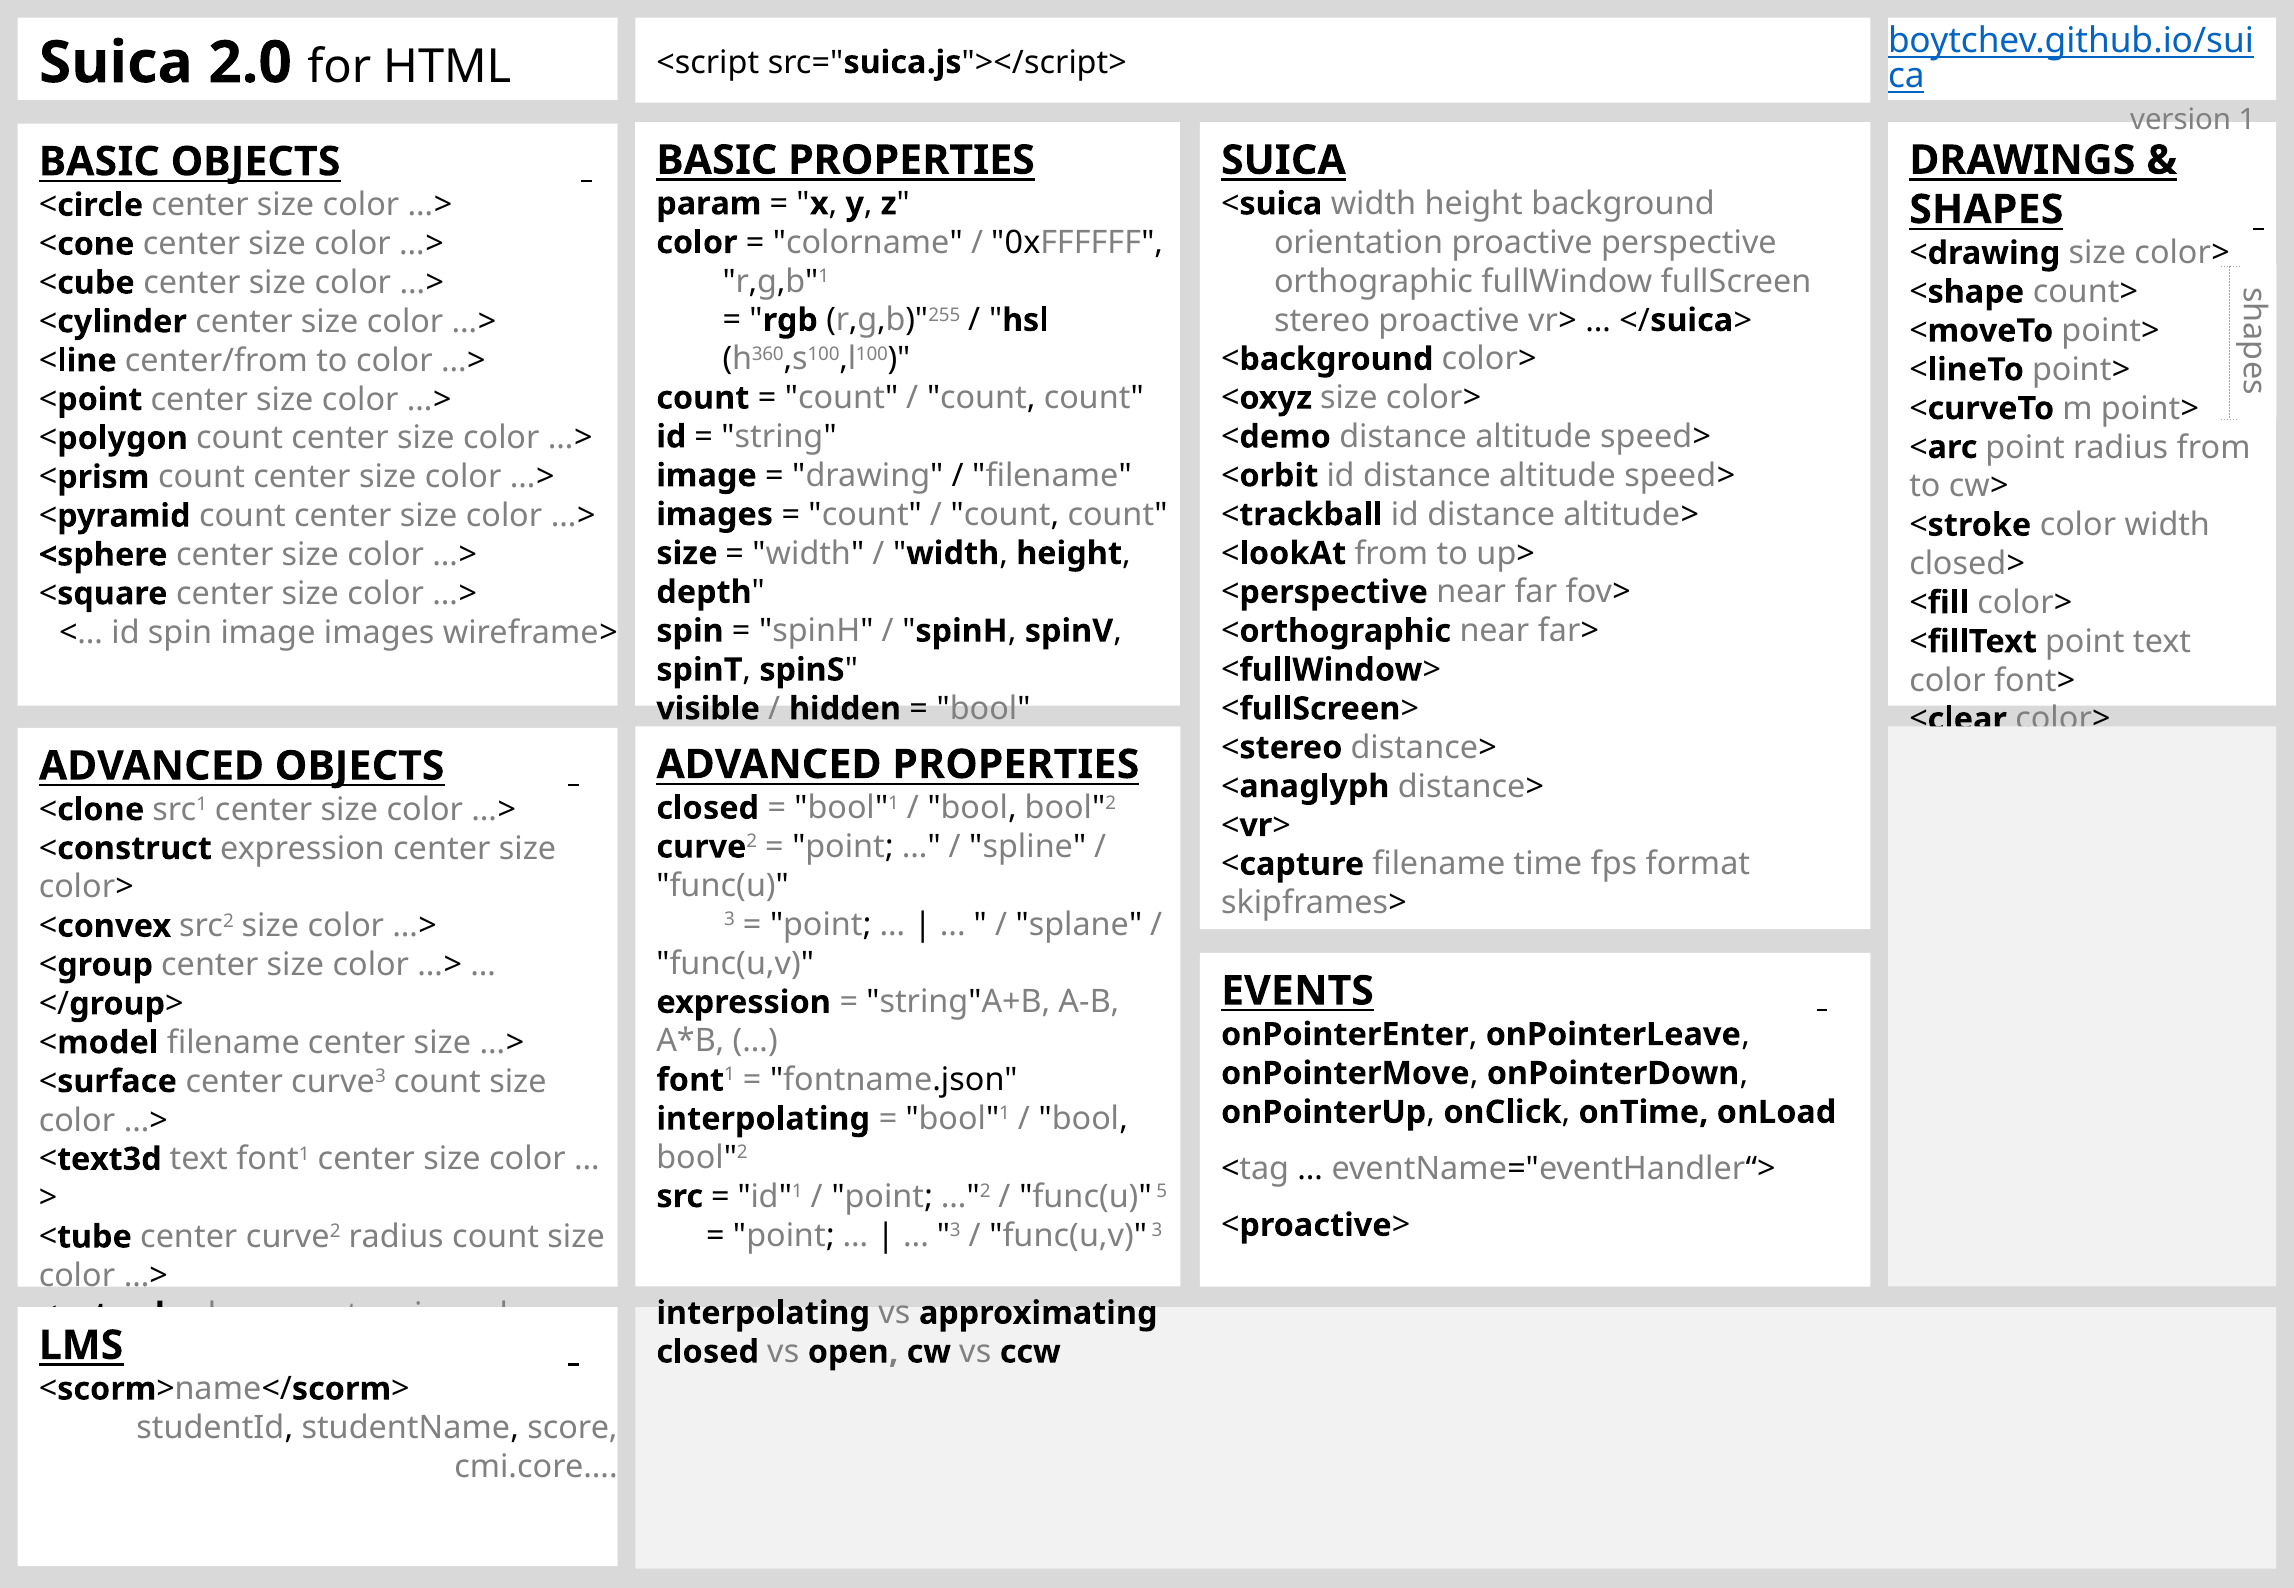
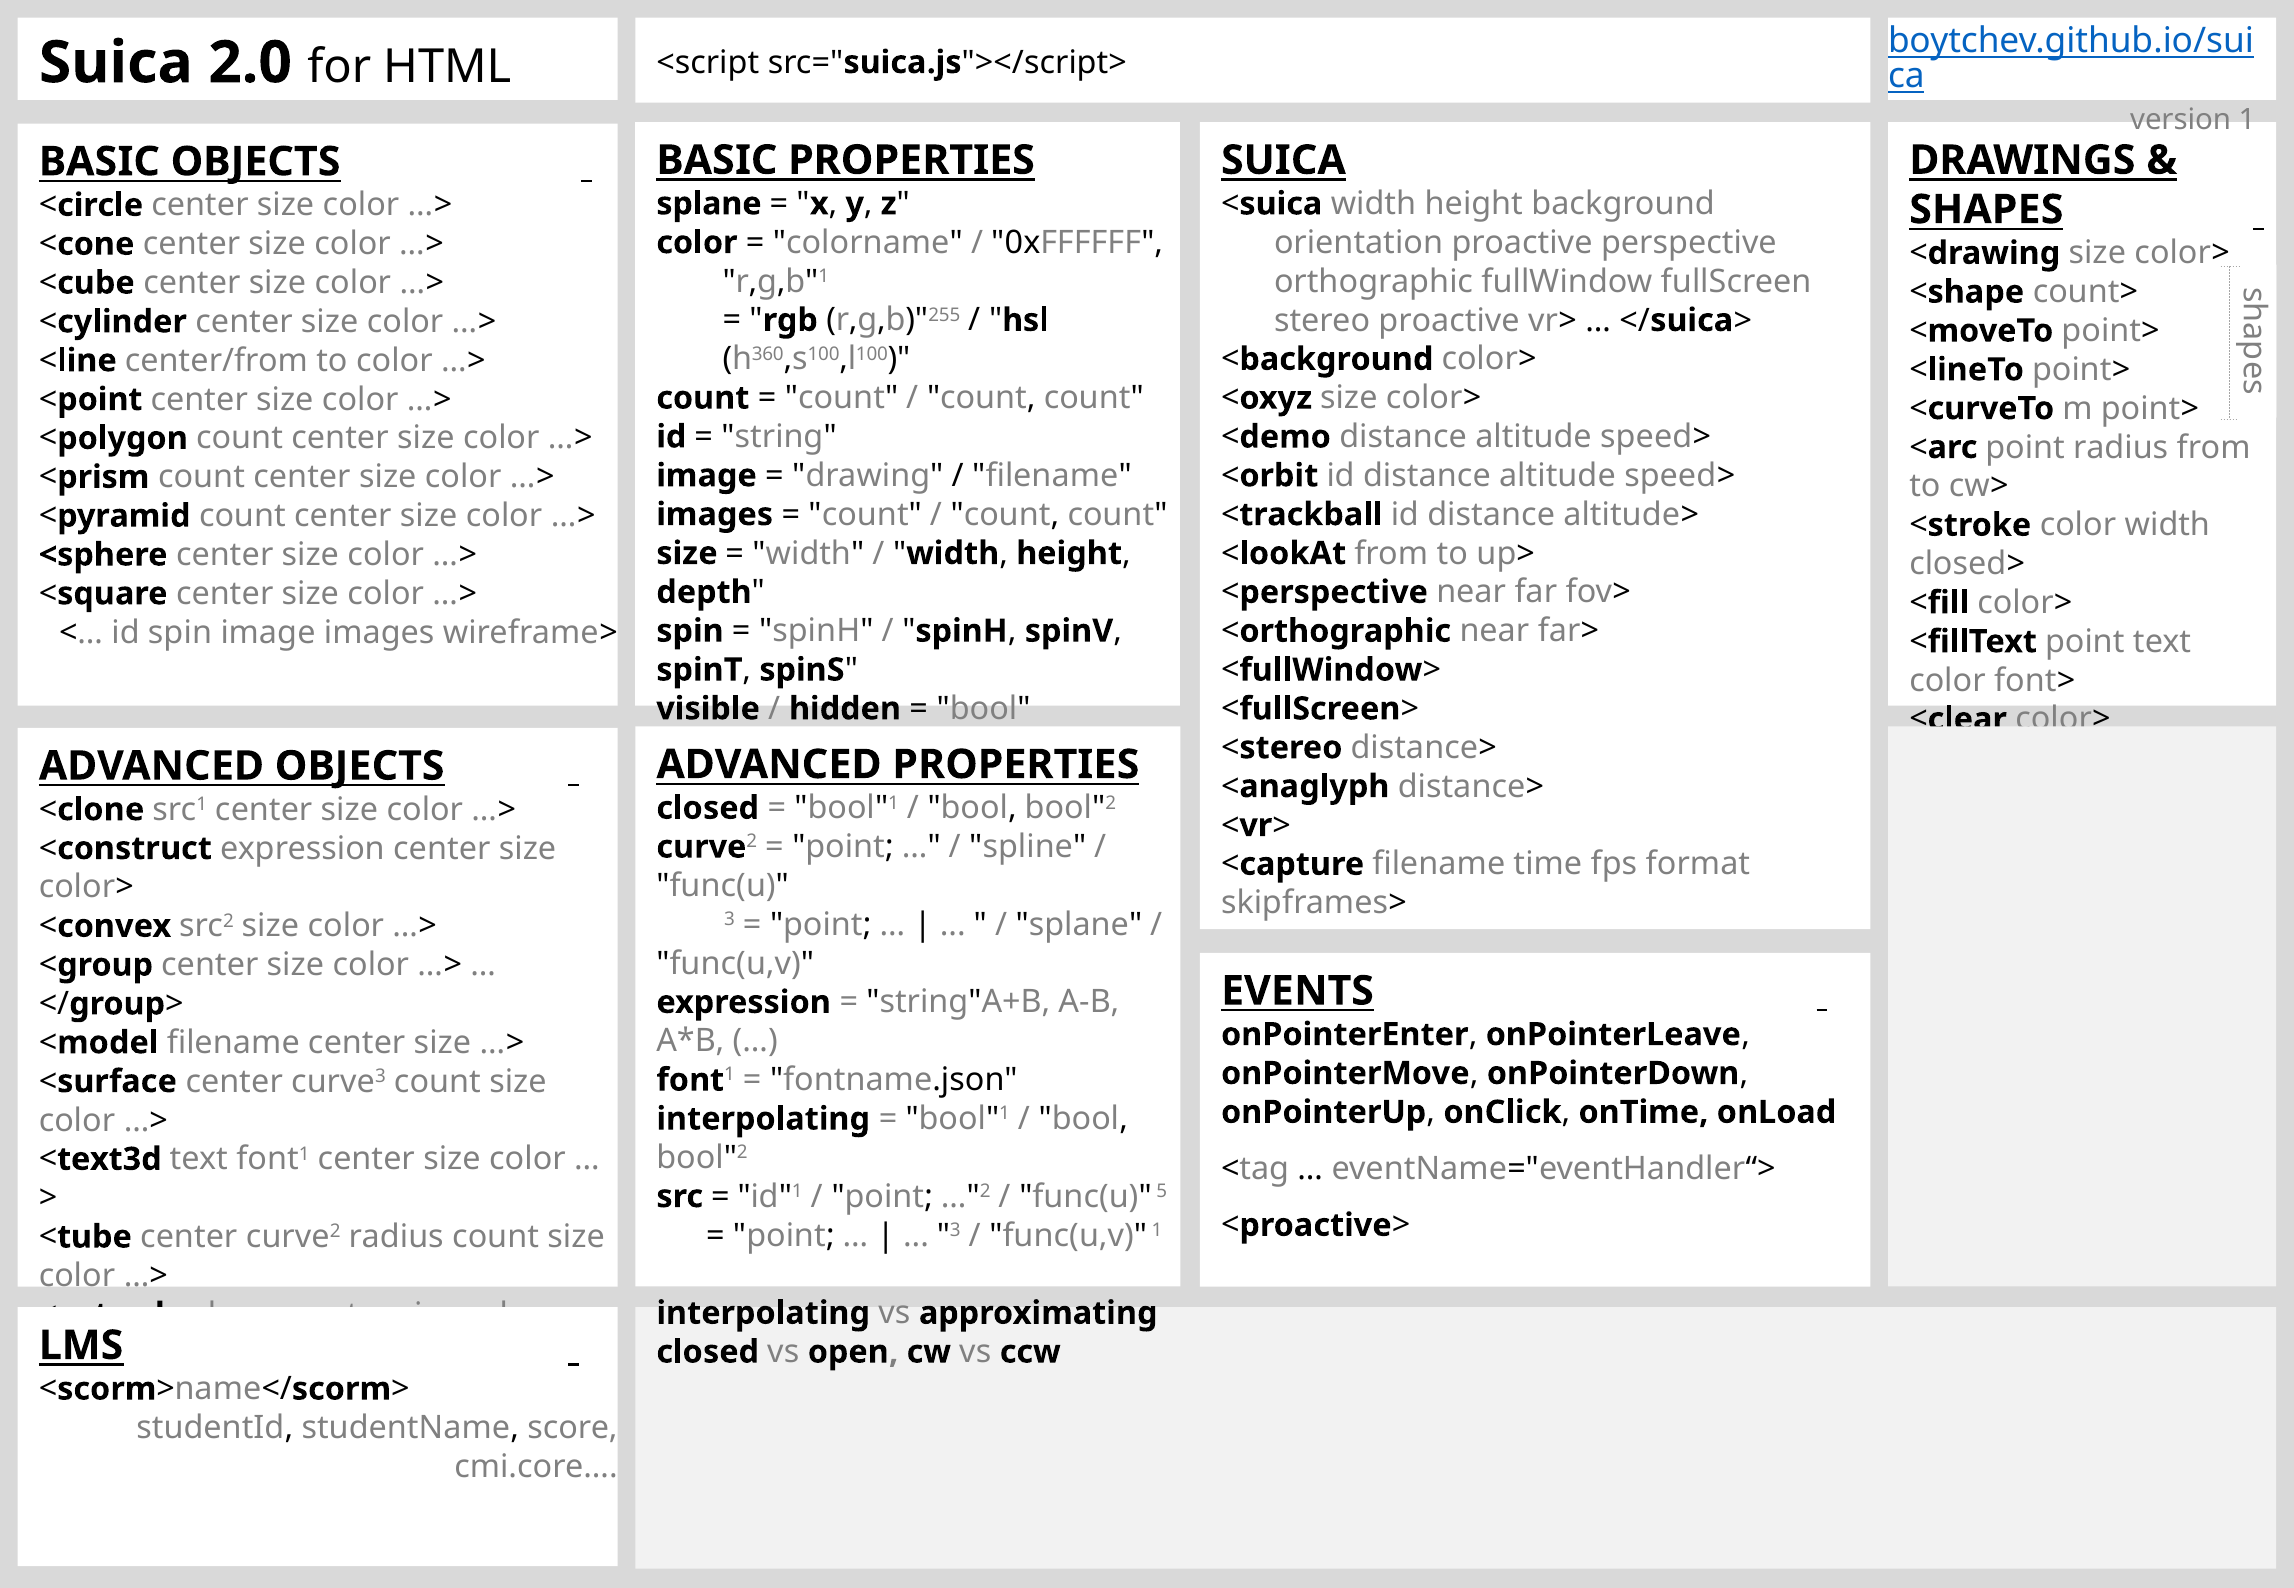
param at (709, 204): param -> splane
func(u,v 3: 3 -> 1
